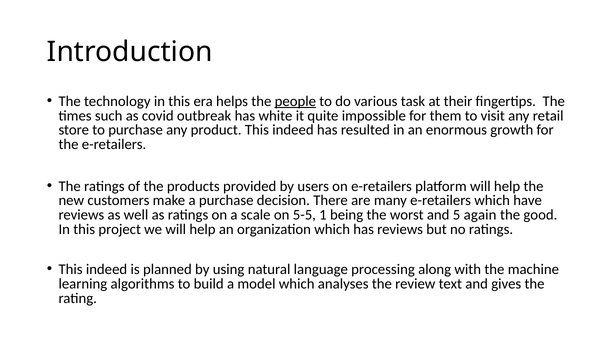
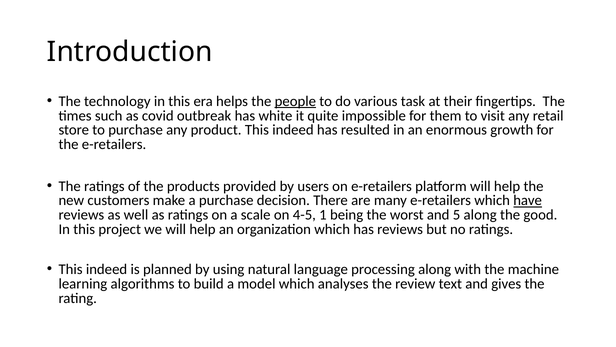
have underline: none -> present
5-5: 5-5 -> 4-5
5 again: again -> along
